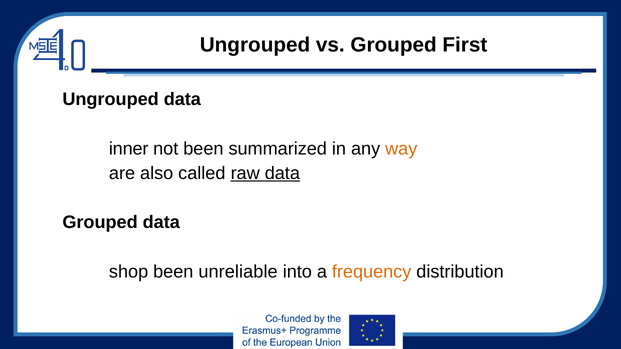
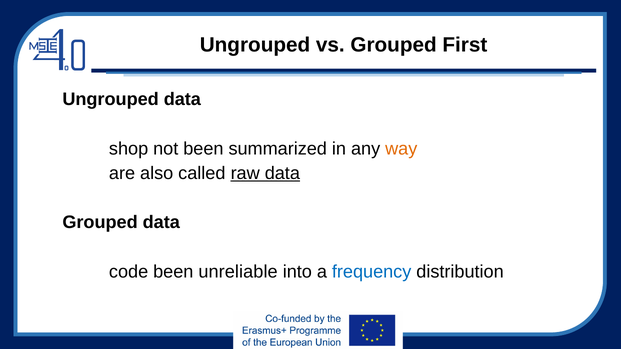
inner: inner -> shop
shop: shop -> code
frequency colour: orange -> blue
